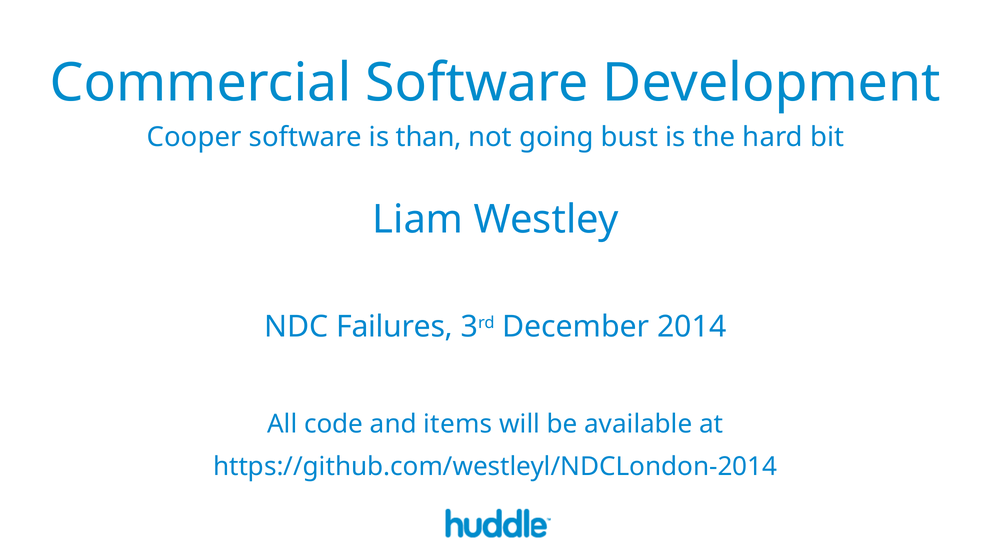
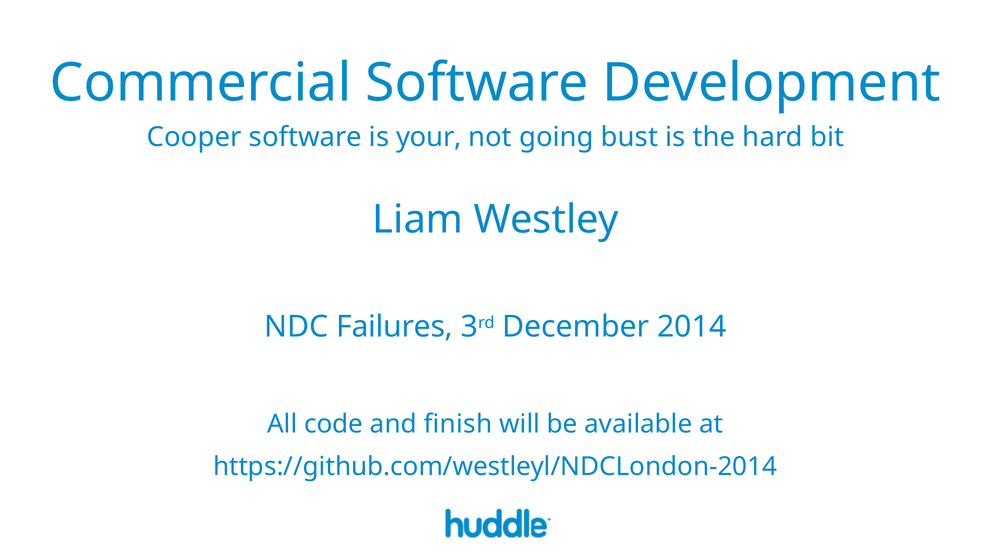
than: than -> your
items: items -> finish
